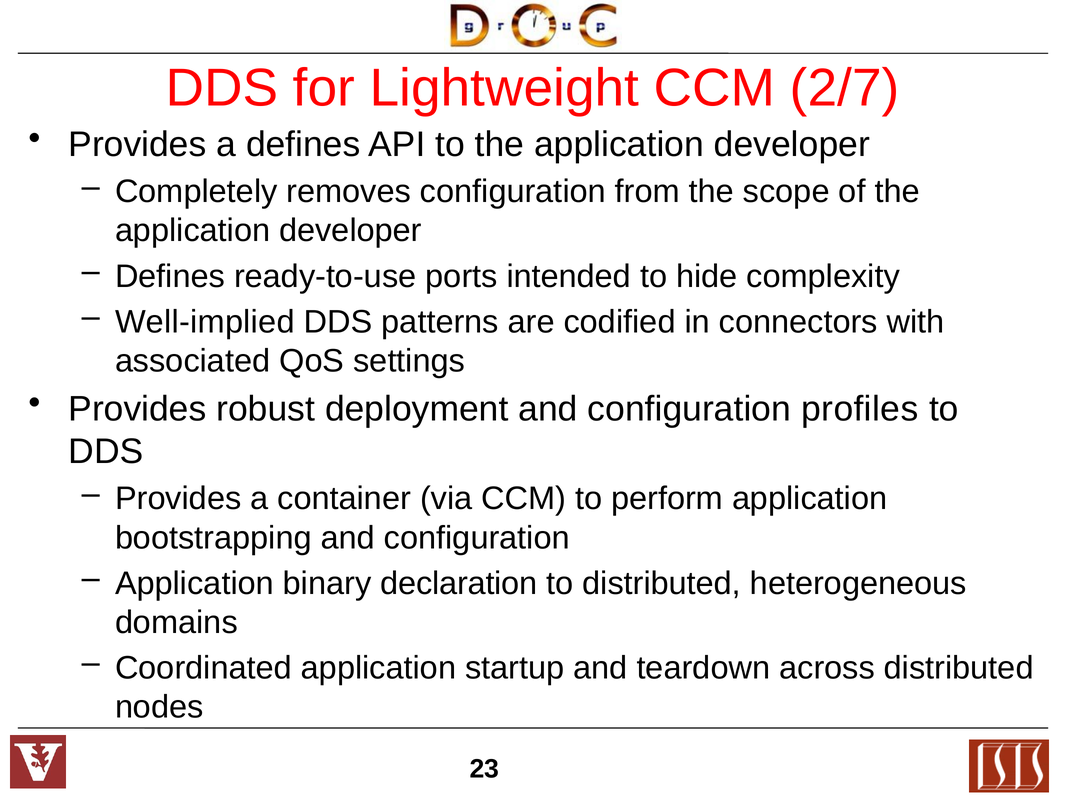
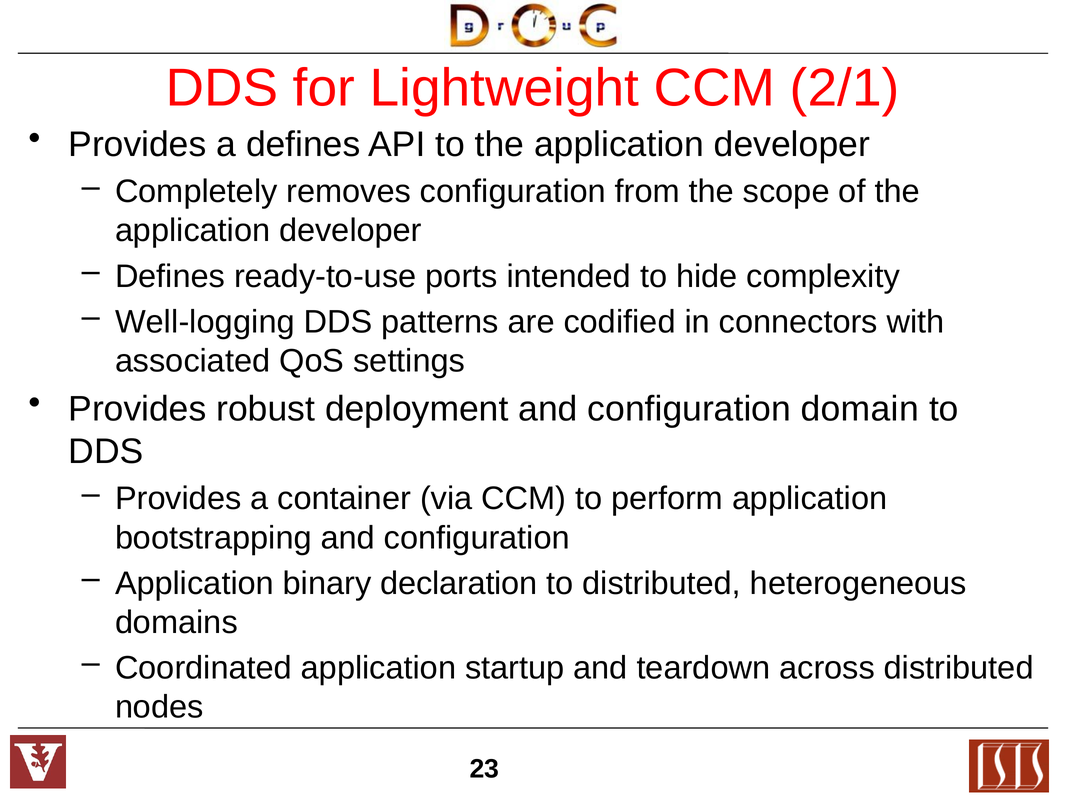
2/7: 2/7 -> 2/1
Well-implied: Well-implied -> Well-logging
profiles: profiles -> domain
